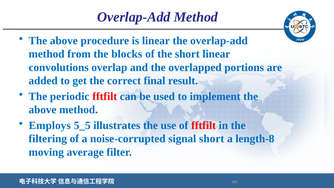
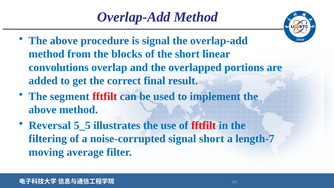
is linear: linear -> signal
periodic: periodic -> segment
Employs: Employs -> Reversal
length-8: length-8 -> length-7
